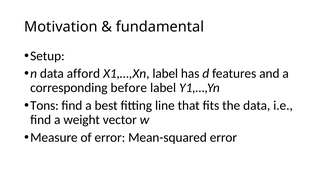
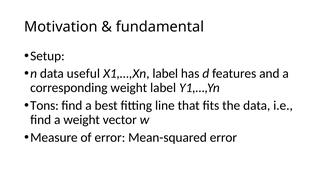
afford: afford -> useful
corresponding before: before -> weight
